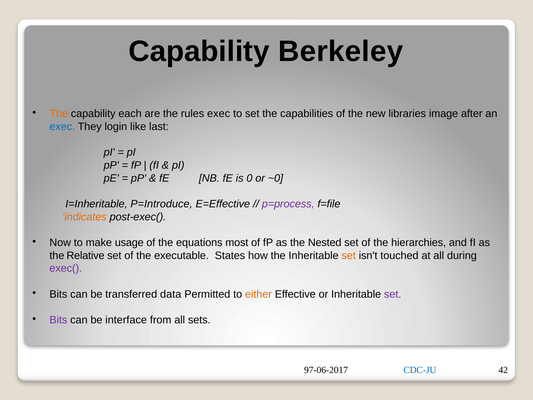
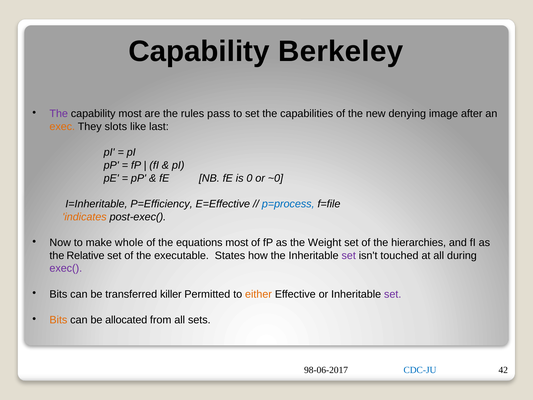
The at (59, 114) colour: orange -> purple
capability each: each -> most
rules exec: exec -> pass
libraries: libraries -> denying
exec at (62, 127) colour: blue -> orange
login: login -> slots
P=Introduce: P=Introduce -> P=Efficiency
p=process colour: purple -> blue
usage: usage -> whole
Nested: Nested -> Weight
set at (349, 255) colour: orange -> purple
data: data -> killer
Bits at (58, 320) colour: purple -> orange
interface: interface -> allocated
97-06-2017: 97-06-2017 -> 98-06-2017
